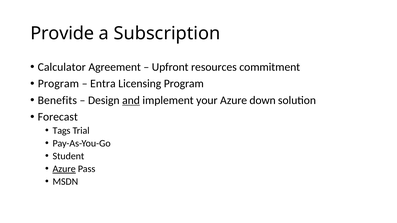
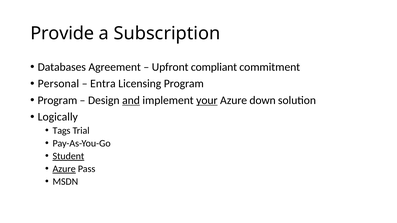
Calculator: Calculator -> Databases
resources: resources -> compliant
Program at (58, 84): Program -> Personal
Benefits at (57, 100): Benefits -> Program
your underline: none -> present
Forecast: Forecast -> Logically
Student underline: none -> present
